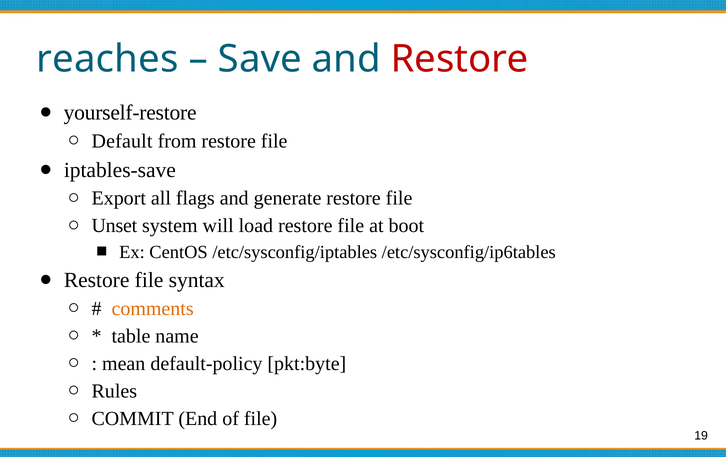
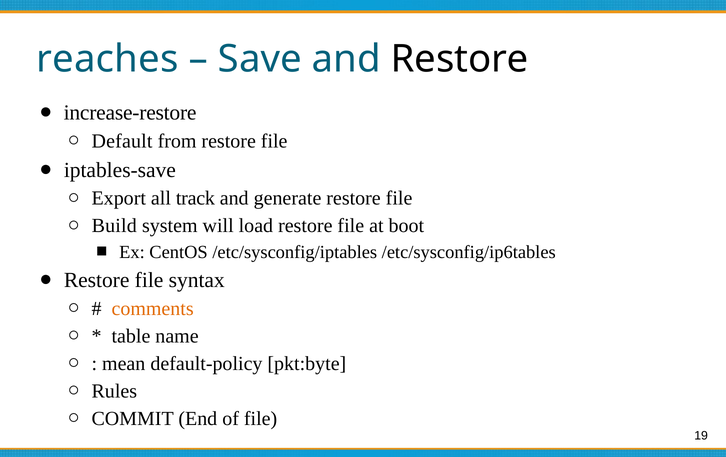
Restore at (460, 59) colour: red -> black
yourself-restore: yourself-restore -> increase-restore
flags: flags -> track
Unset: Unset -> Build
